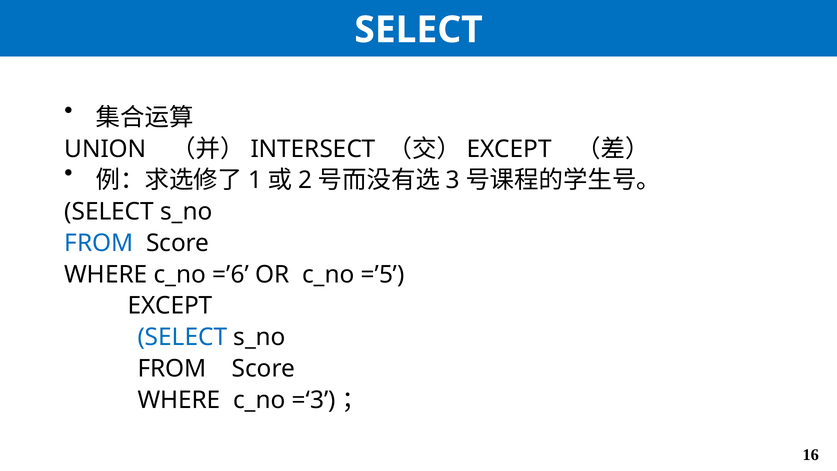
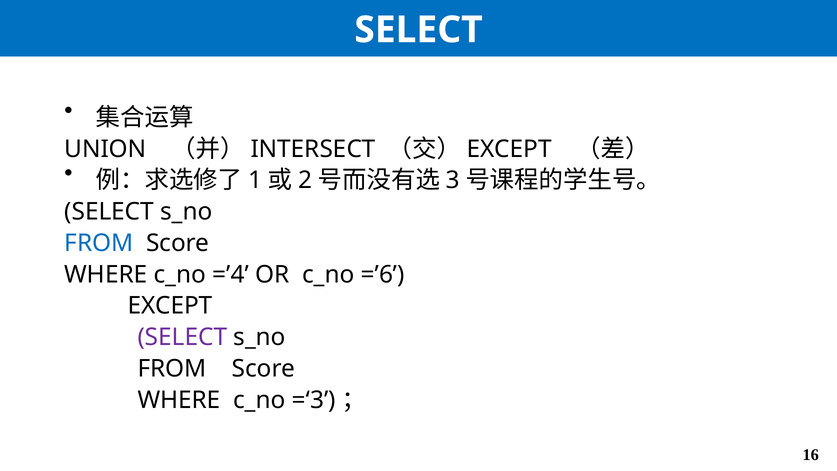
=’6: =’6 -> =’4
=’5: =’5 -> =’6
SELECT at (182, 337) colour: blue -> purple
